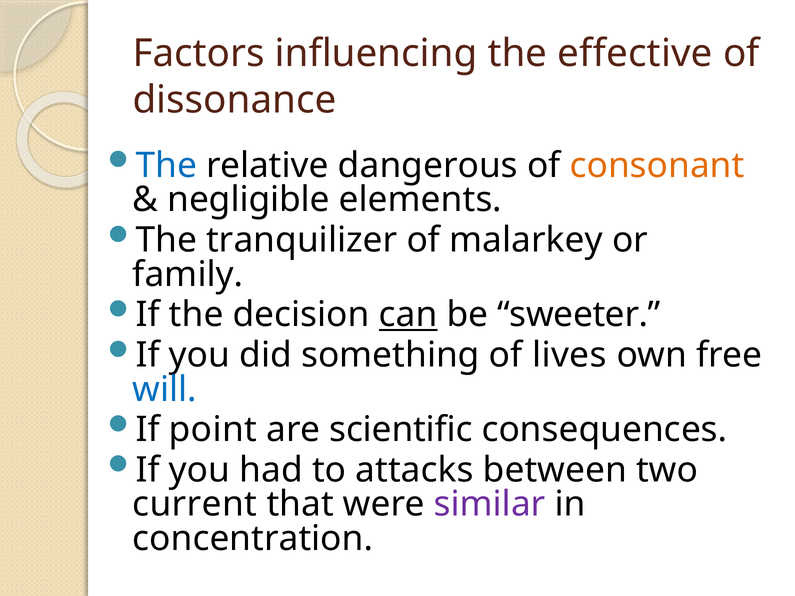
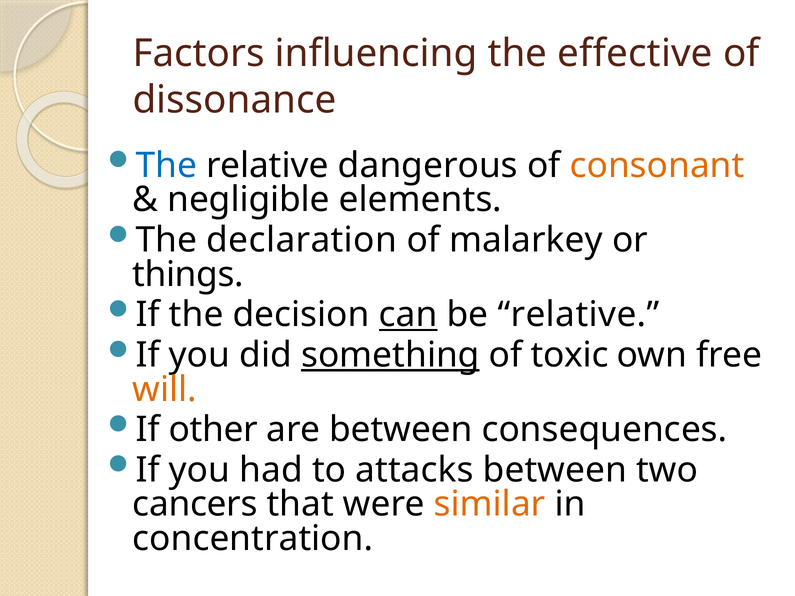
tranquilizer: tranquilizer -> declaration
family: family -> things
be sweeter: sweeter -> relative
something underline: none -> present
lives: lives -> toxic
will colour: blue -> orange
point: point -> other
are scientific: scientific -> between
current: current -> cancers
similar colour: purple -> orange
